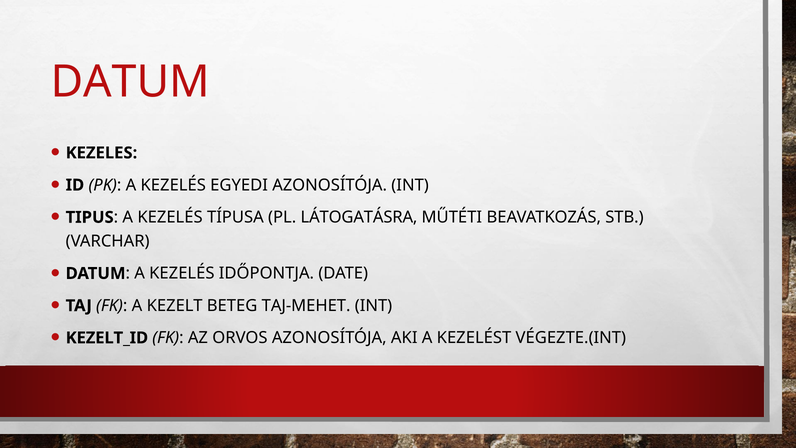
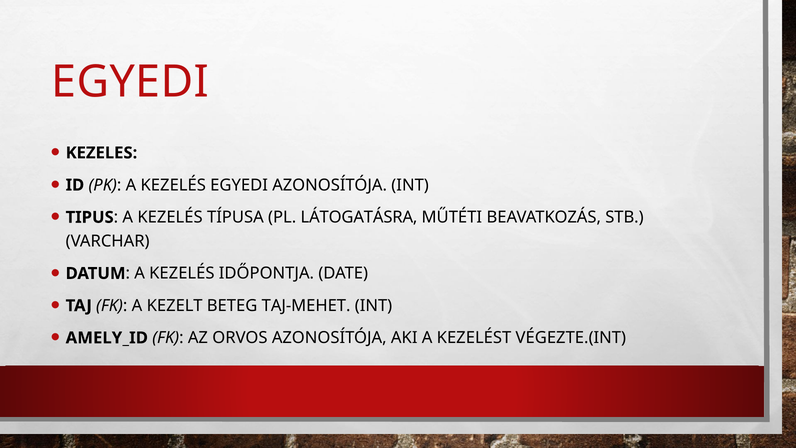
DATUM at (130, 82): DATUM -> EGYEDI
KEZELT_ID: KEZELT_ID -> AMELY_ID
